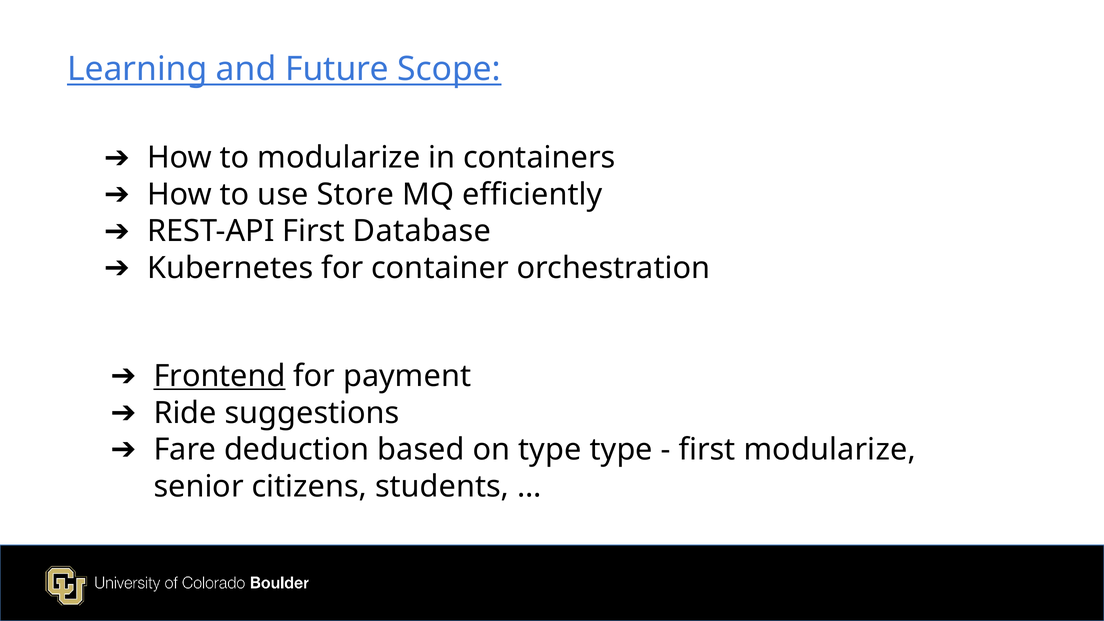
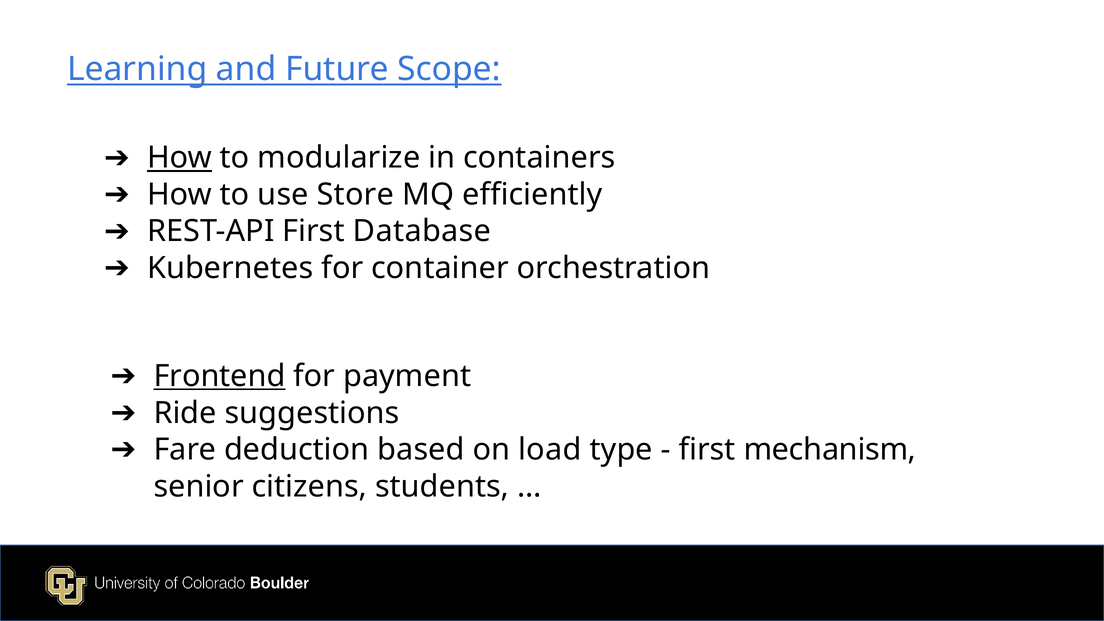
How at (180, 158) underline: none -> present
on type: type -> load
first modularize: modularize -> mechanism
